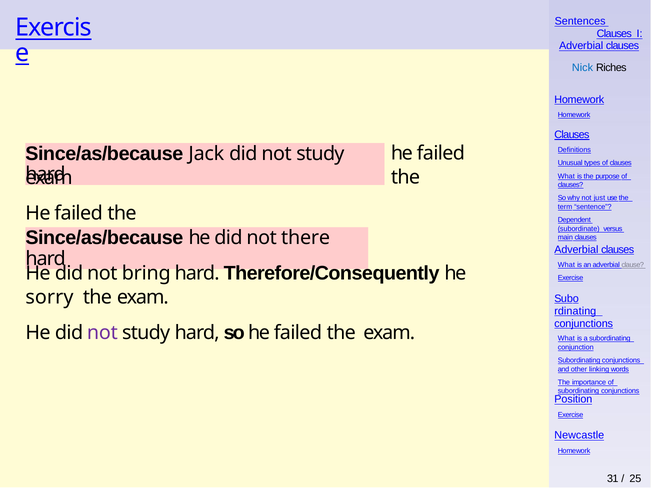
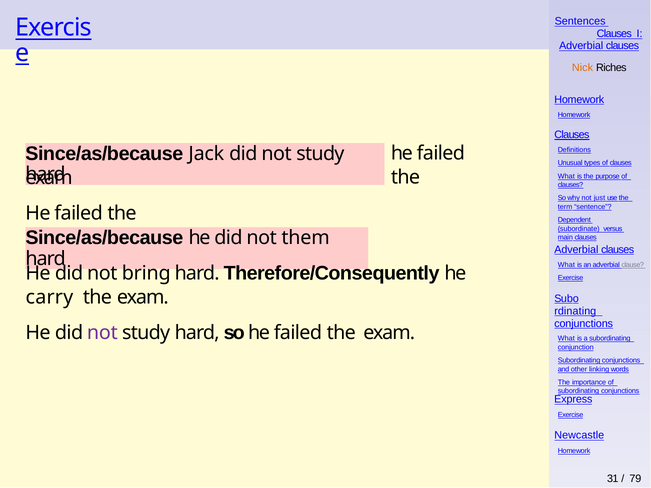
Nick colour: blue -> orange
there: there -> them
sorry: sorry -> carry
Position: Position -> Express
25: 25 -> 79
